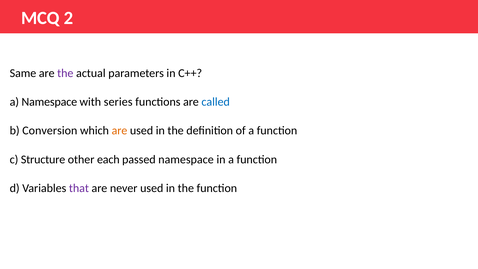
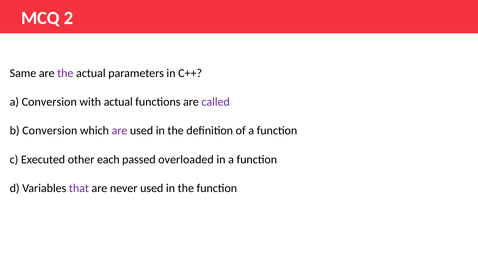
a Namespace: Namespace -> Conversion
with series: series -> actual
called colour: blue -> purple
are at (119, 131) colour: orange -> purple
Structure: Structure -> Executed
passed namespace: namespace -> overloaded
